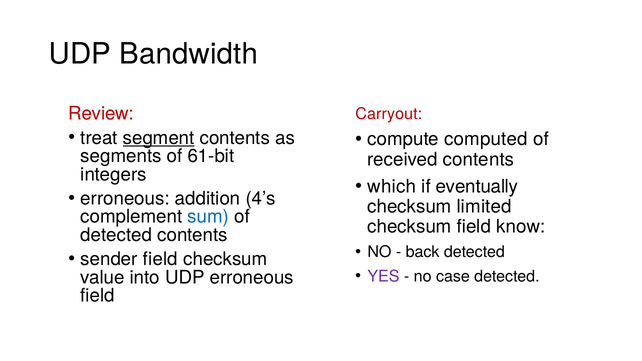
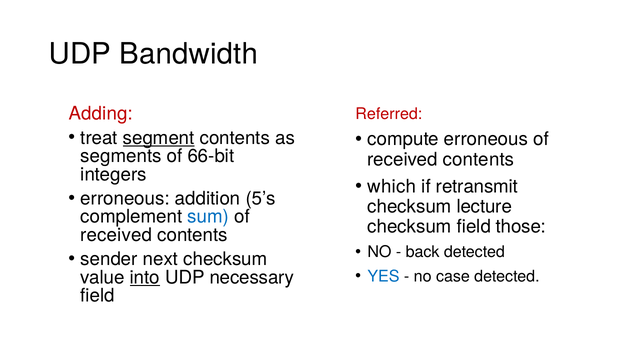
Review: Review -> Adding
Carryout: Carryout -> Referred
compute computed: computed -> erroneous
61-bit: 61-bit -> 66-bit
eventually: eventually -> retransmit
4’s: 4’s -> 5’s
limited: limited -> lecture
know: know -> those
detected at (116, 235): detected -> received
sender field: field -> next
YES colour: purple -> blue
into underline: none -> present
UDP erroneous: erroneous -> necessary
